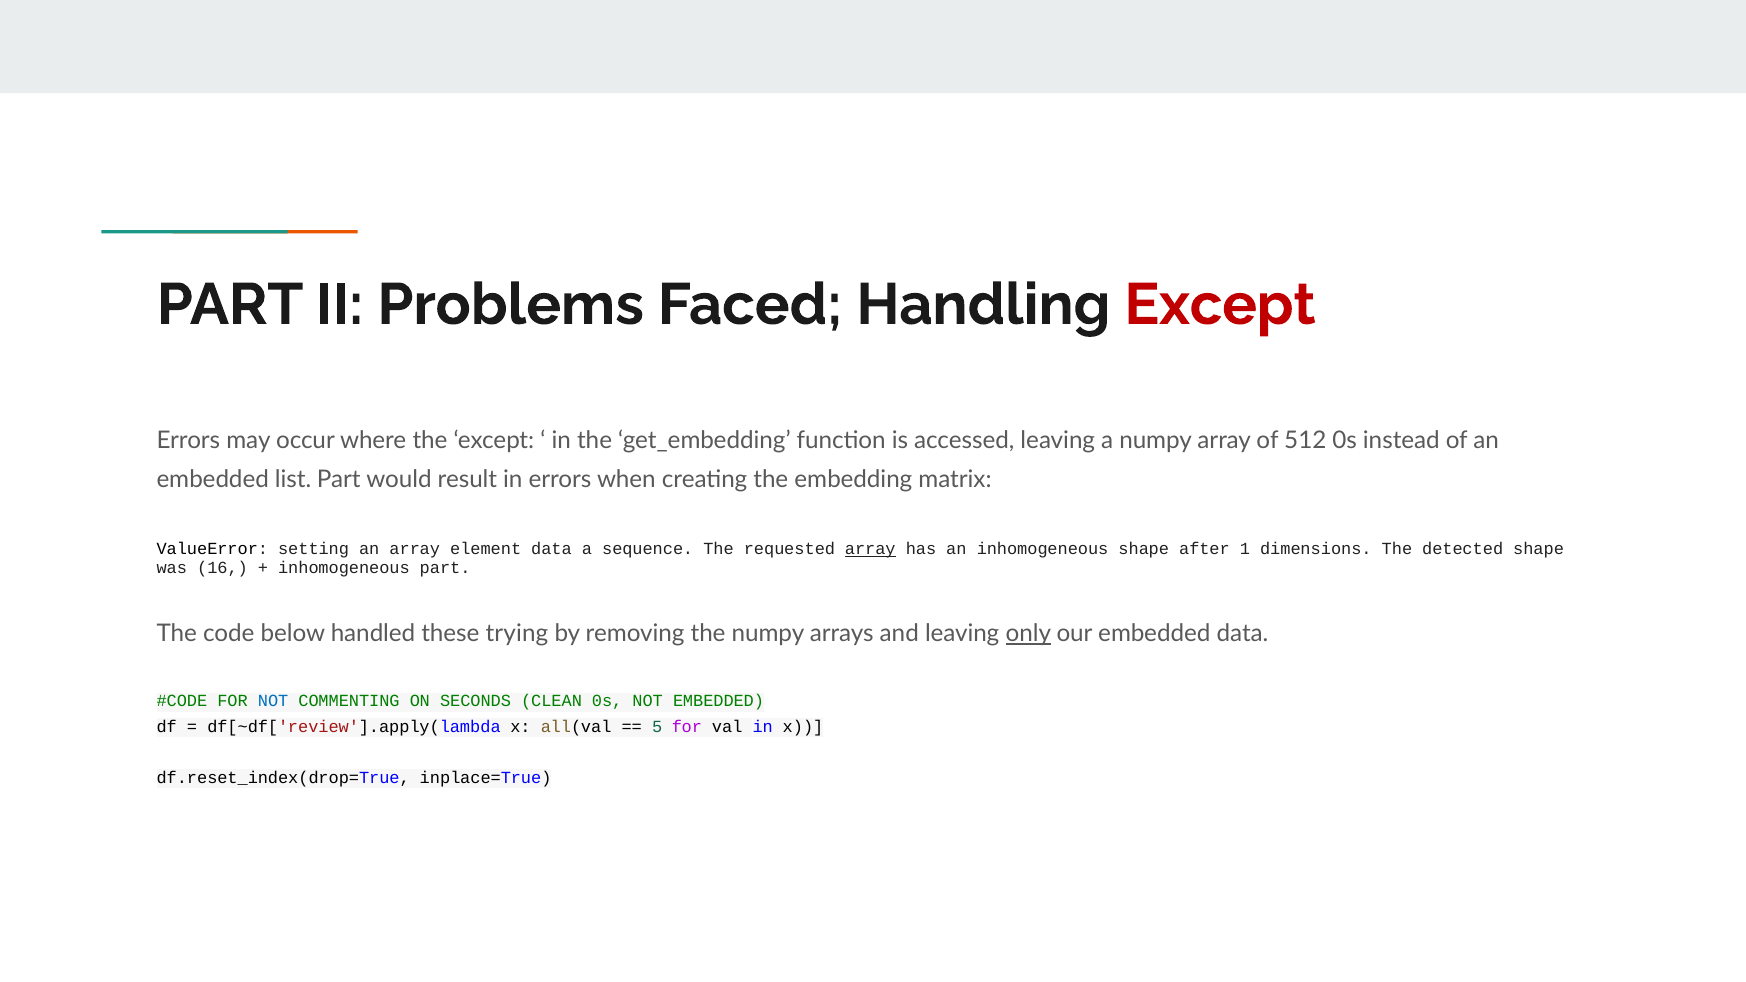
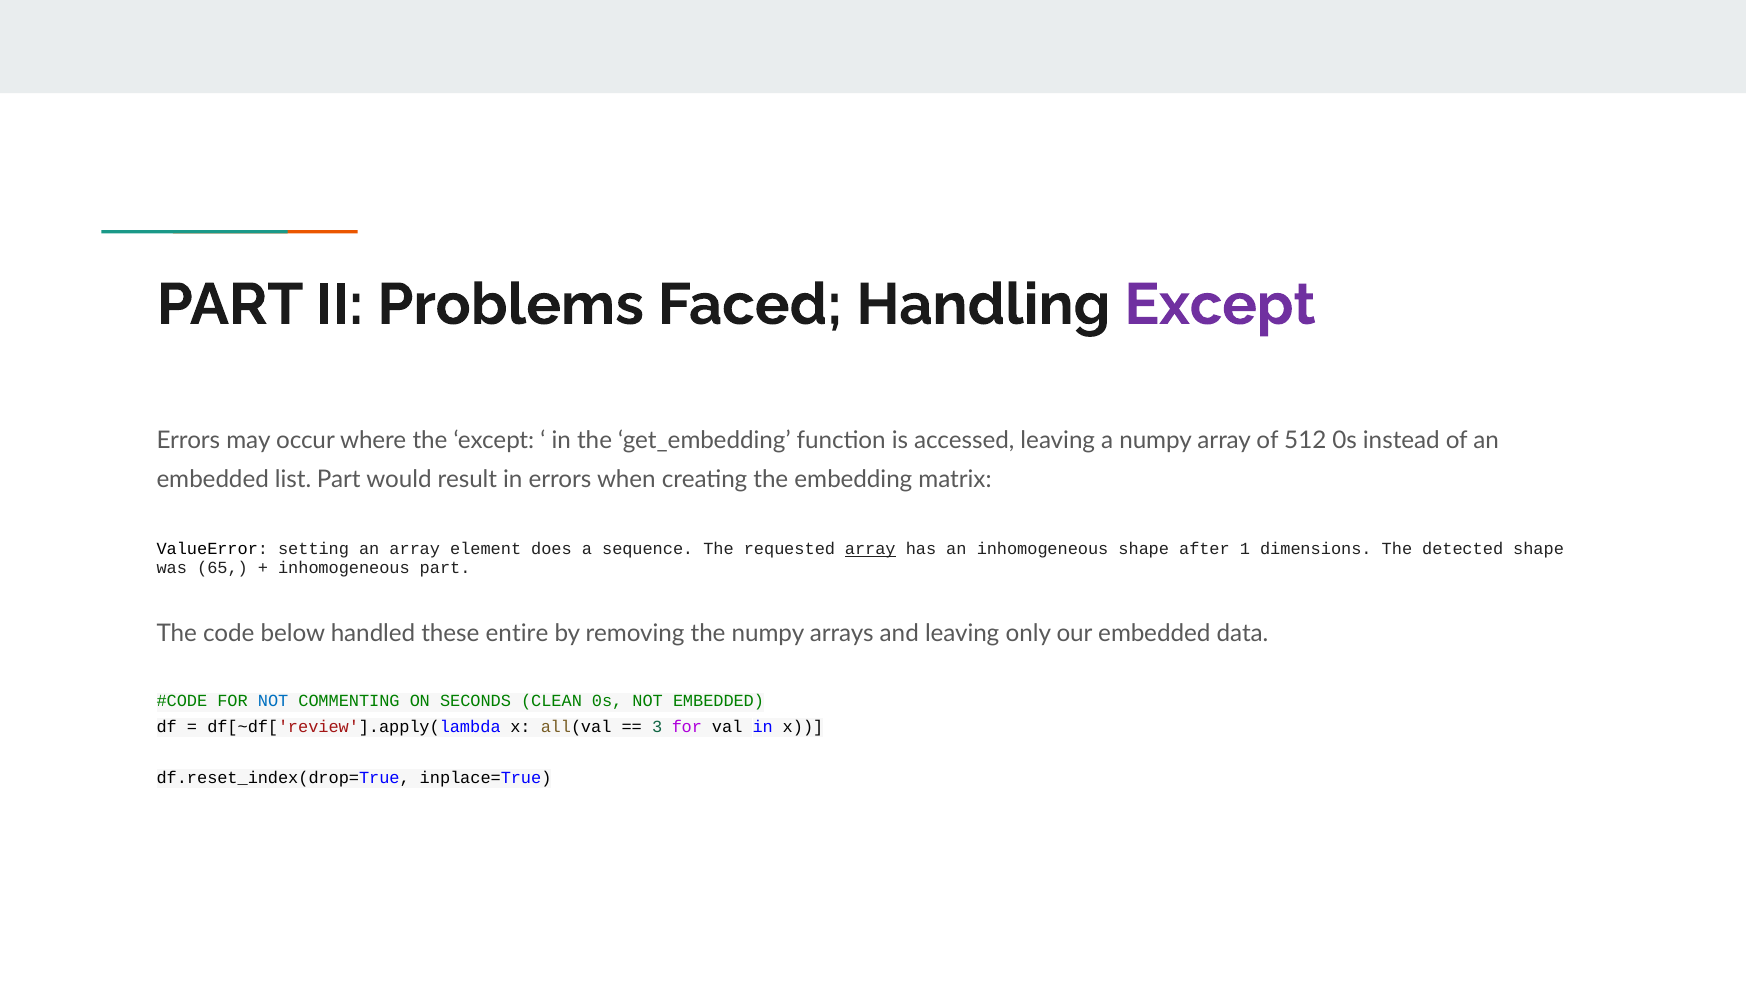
Except at (1220, 305) colour: red -> purple
element data: data -> does
16: 16 -> 65
trying: trying -> entire
only underline: present -> none
5: 5 -> 3
